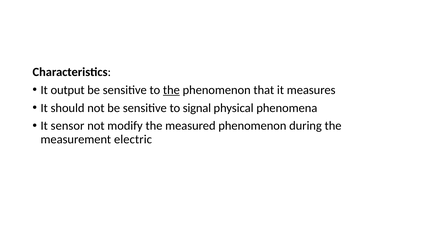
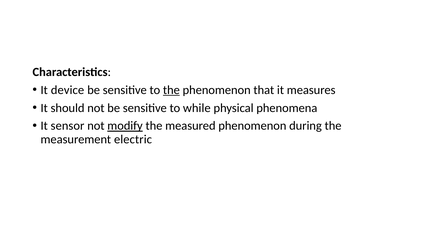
output: output -> device
signal: signal -> while
modify underline: none -> present
